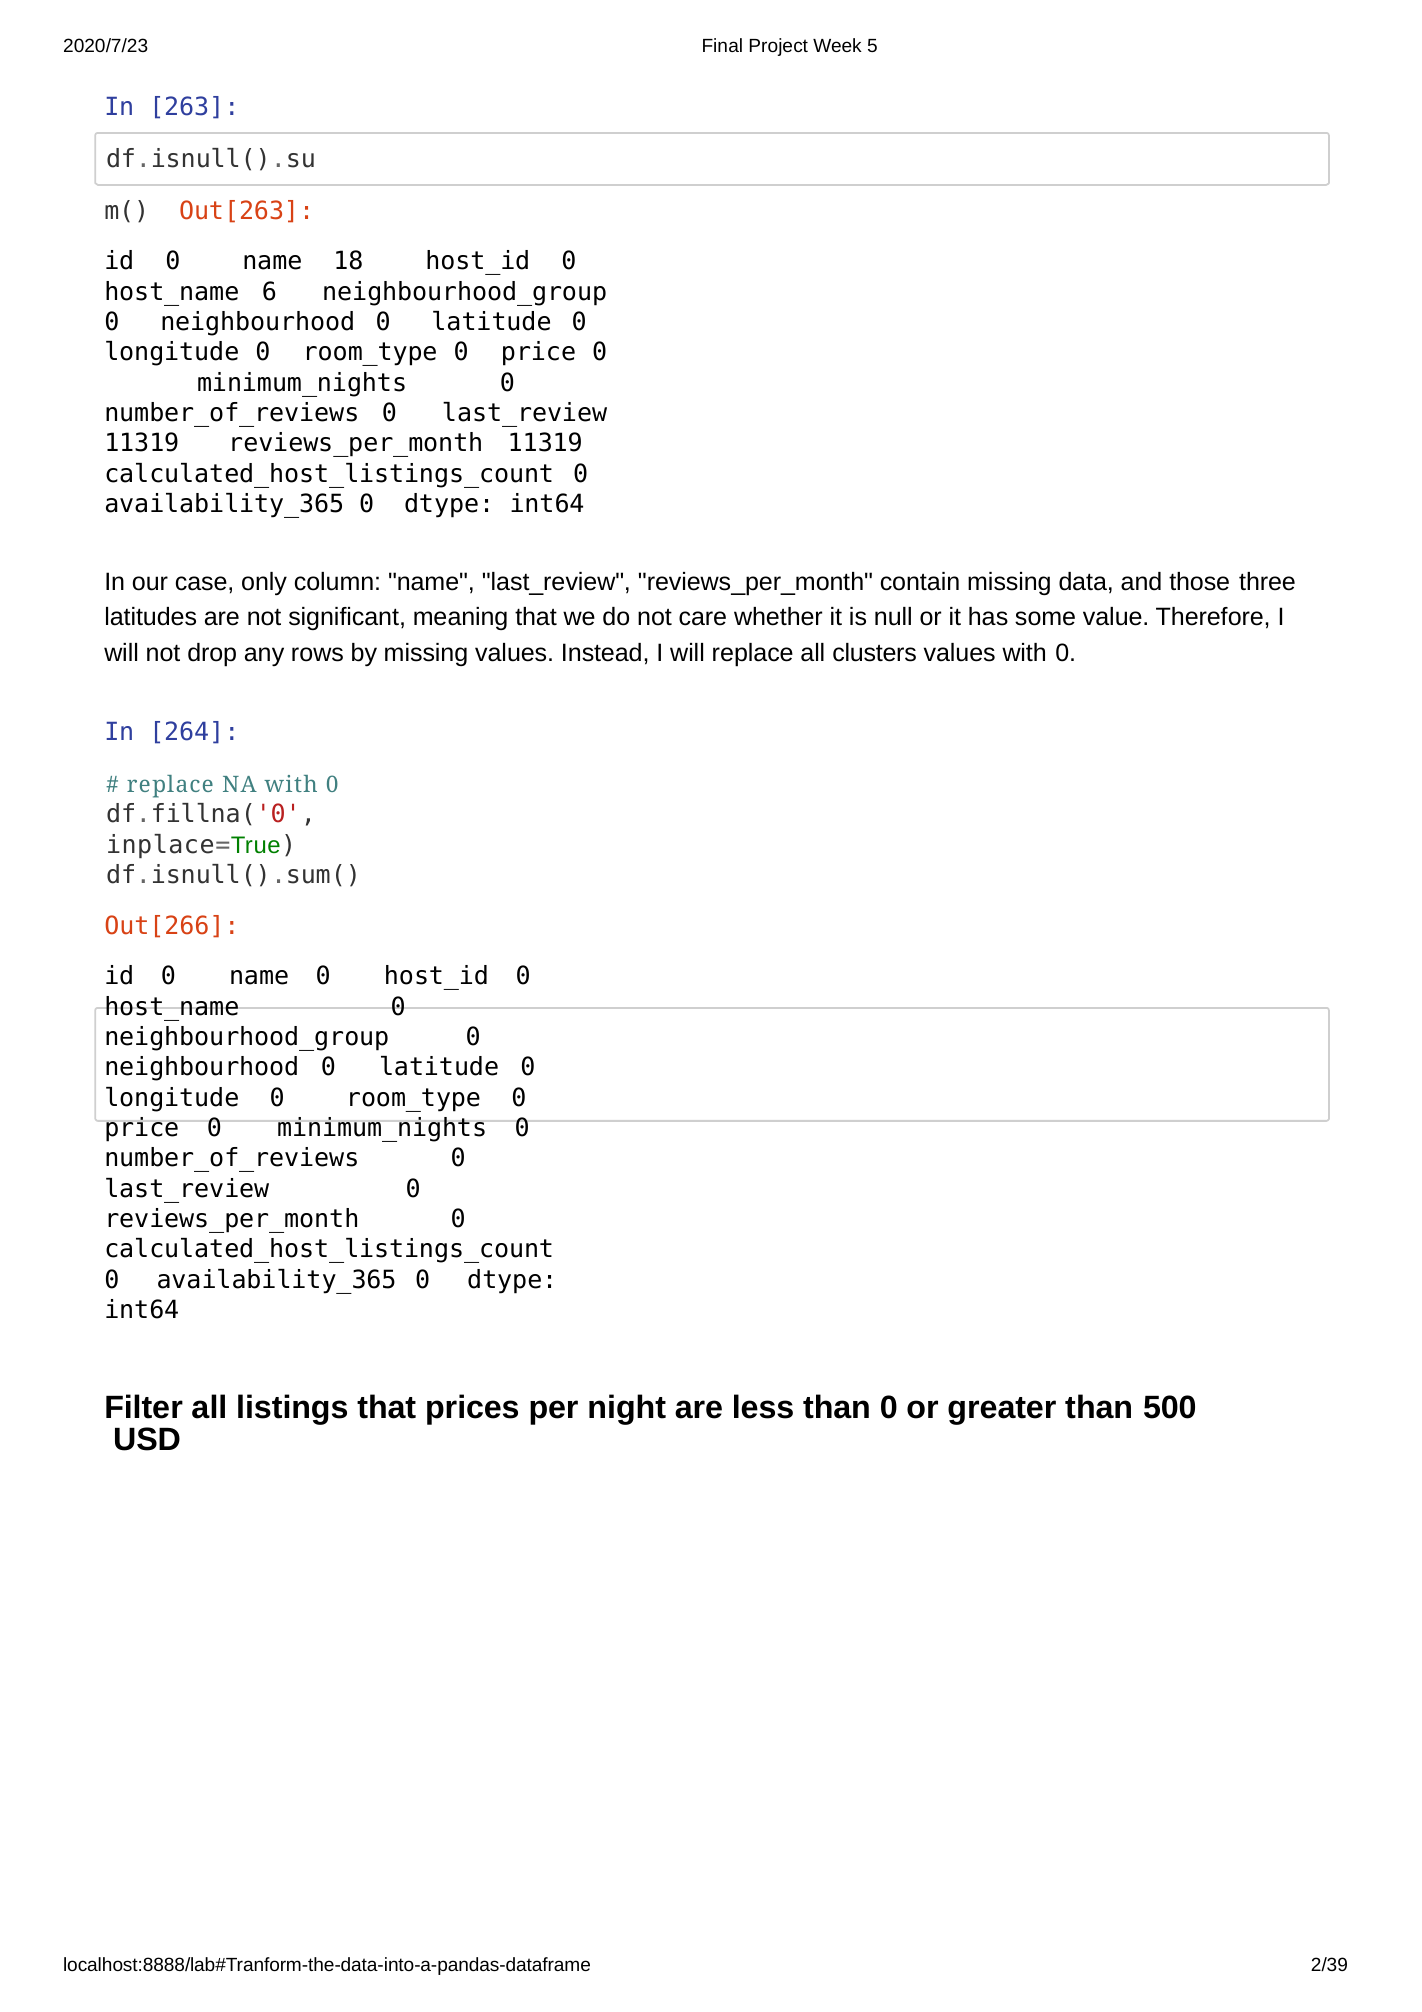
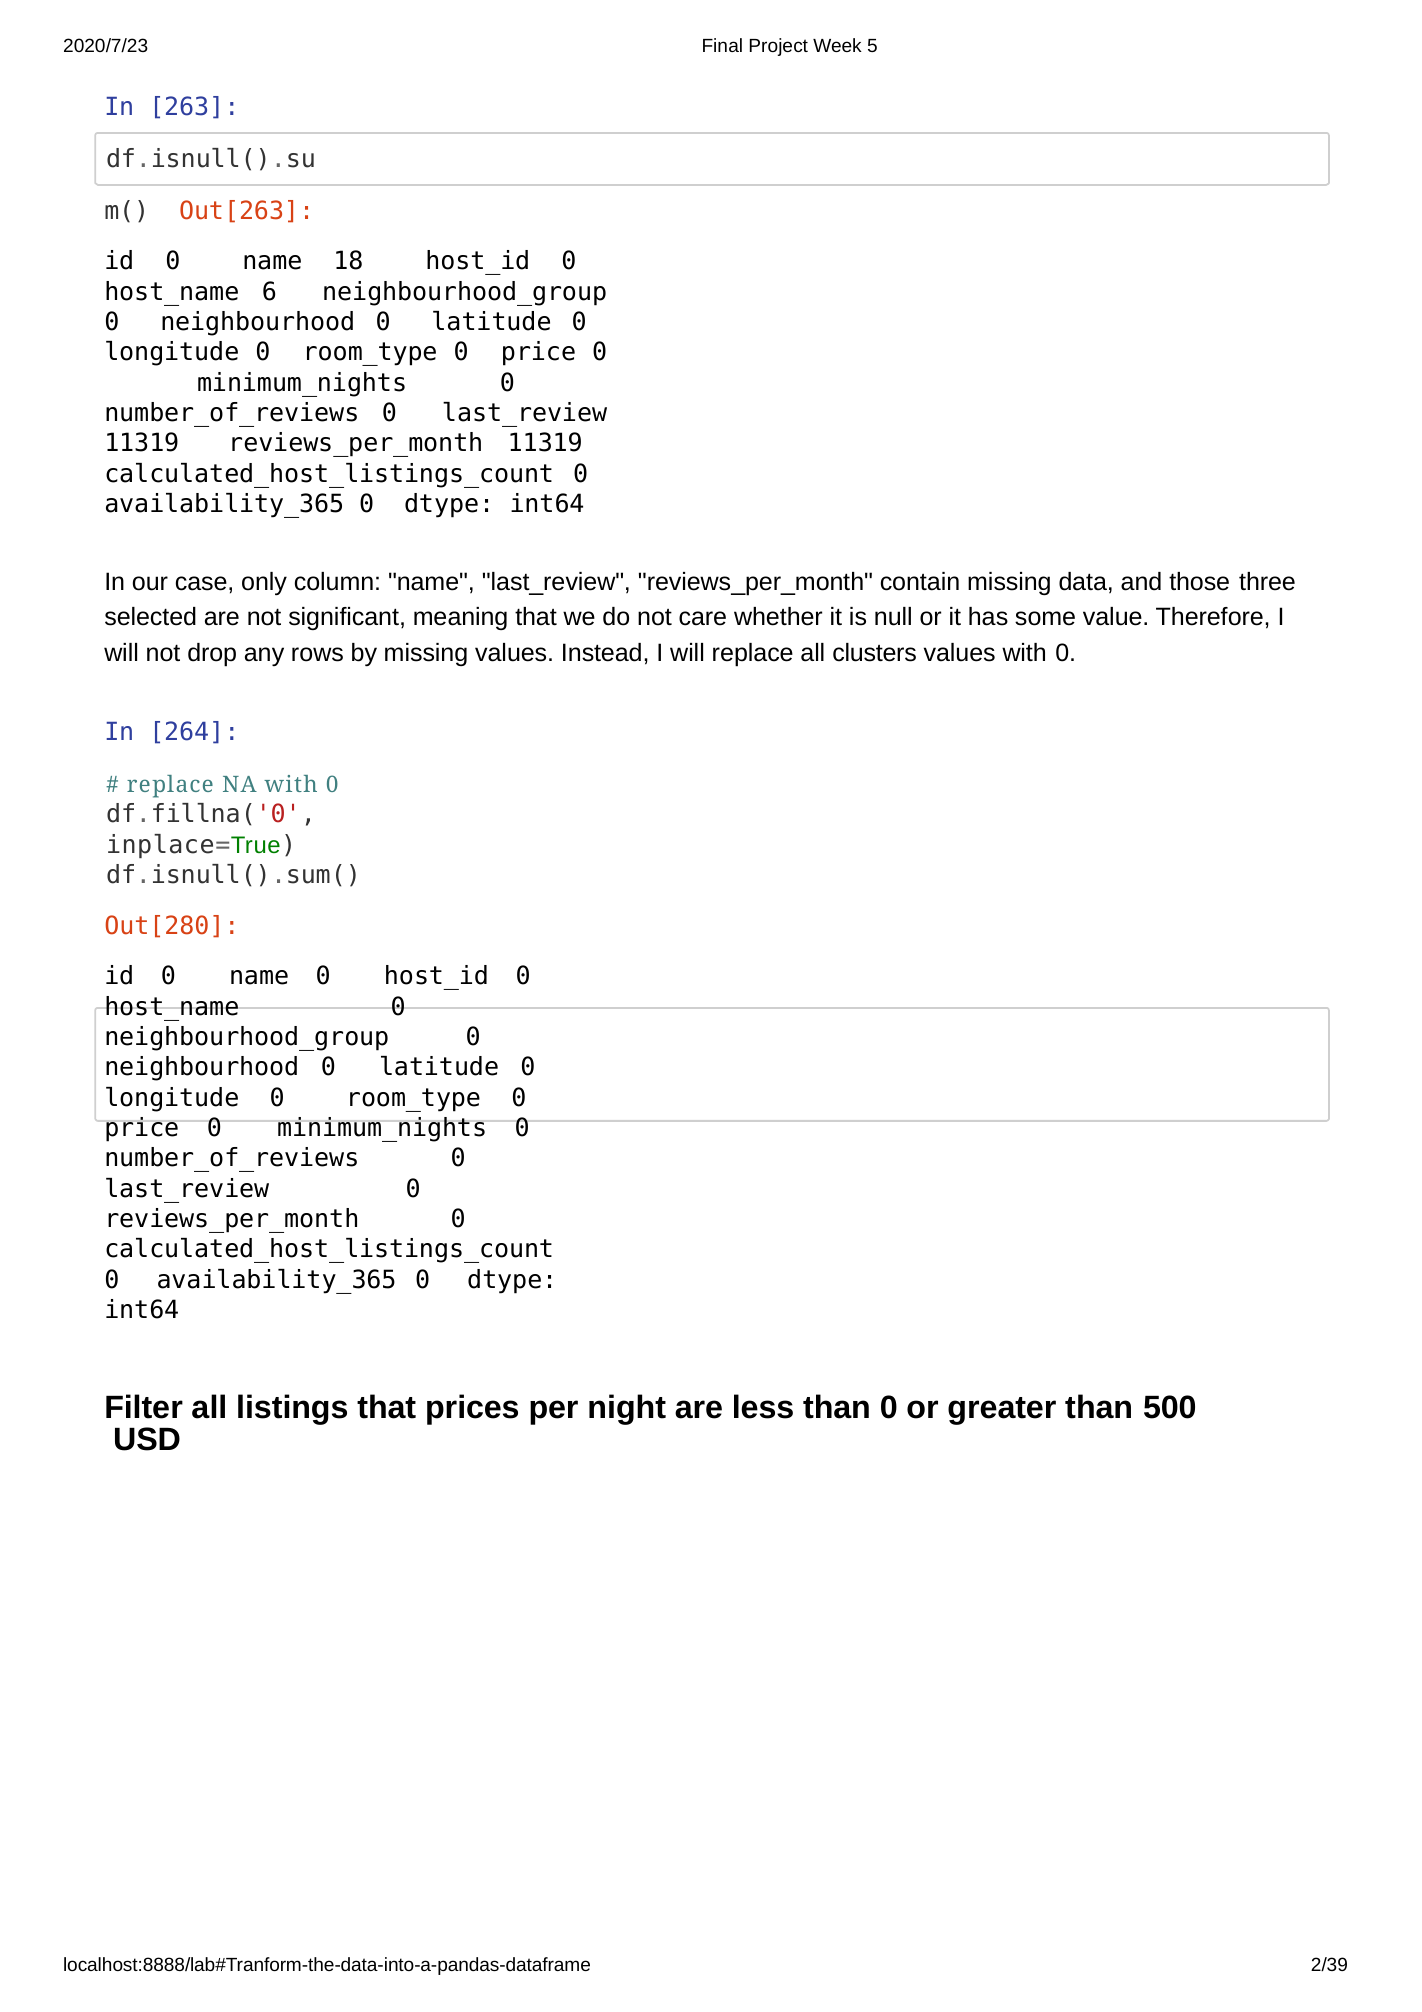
latitudes: latitudes -> selected
Out[266: Out[266 -> Out[280
